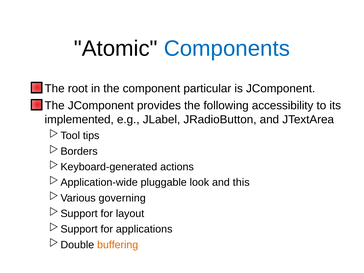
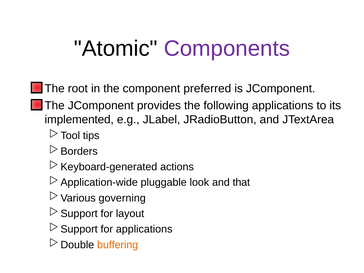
Components colour: blue -> purple
particular: particular -> preferred
following accessibility: accessibility -> applications
this: this -> that
